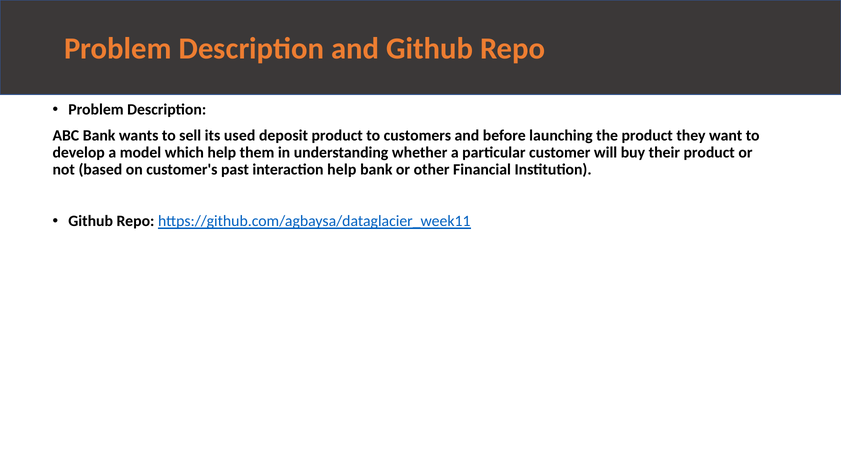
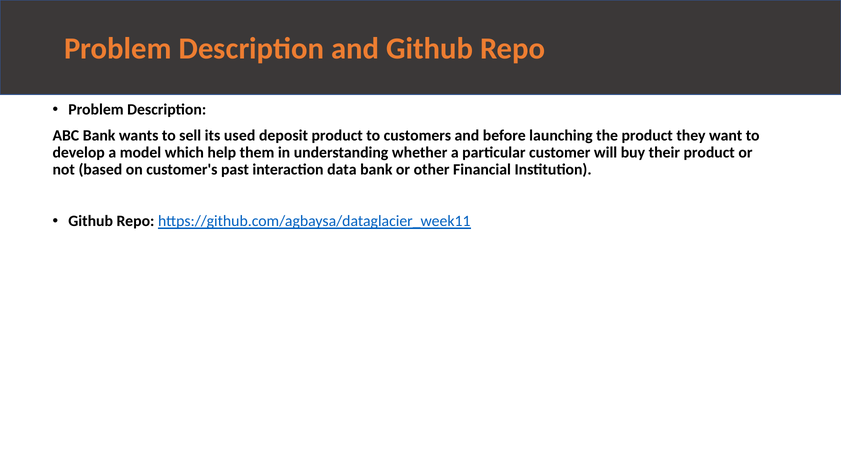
interaction help: help -> data
